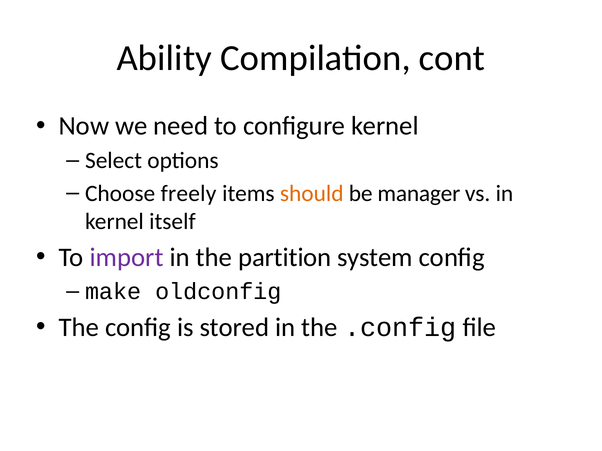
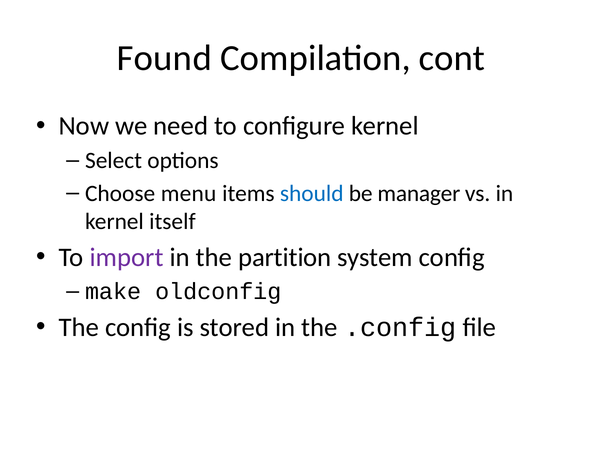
Ability: Ability -> Found
freely: freely -> menu
should colour: orange -> blue
